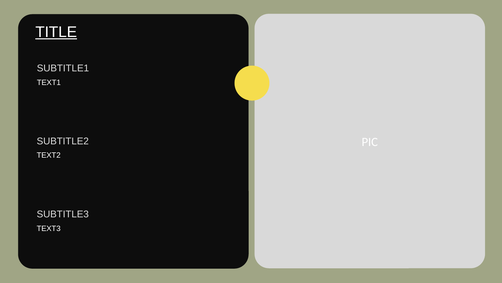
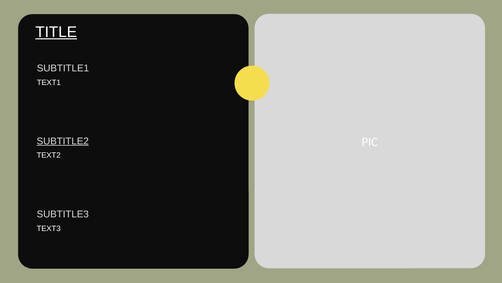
SUBTITLE2 underline: none -> present
